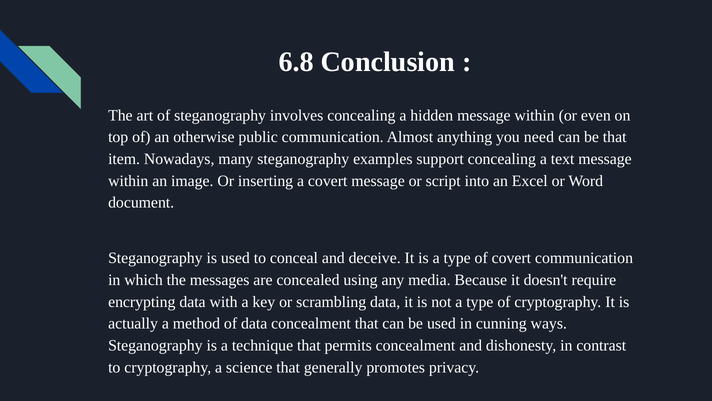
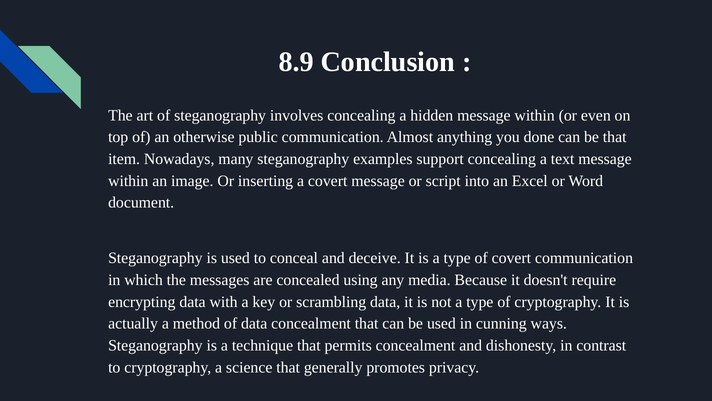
6.8: 6.8 -> 8.9
need: need -> done
